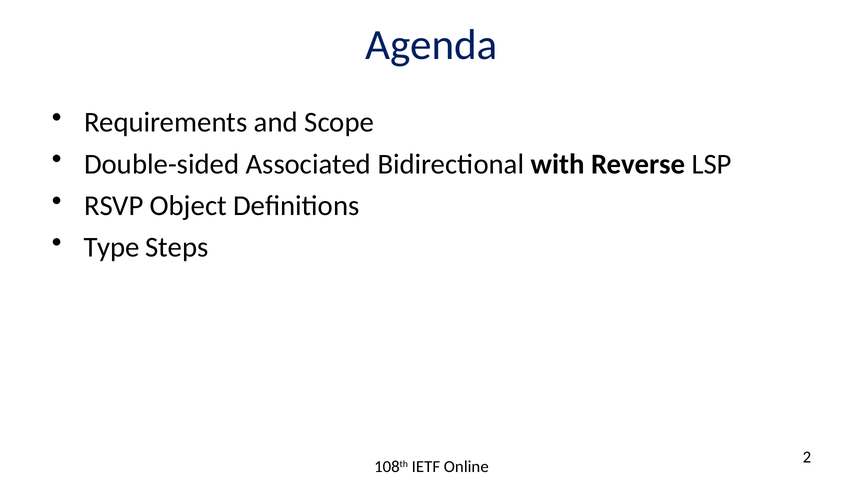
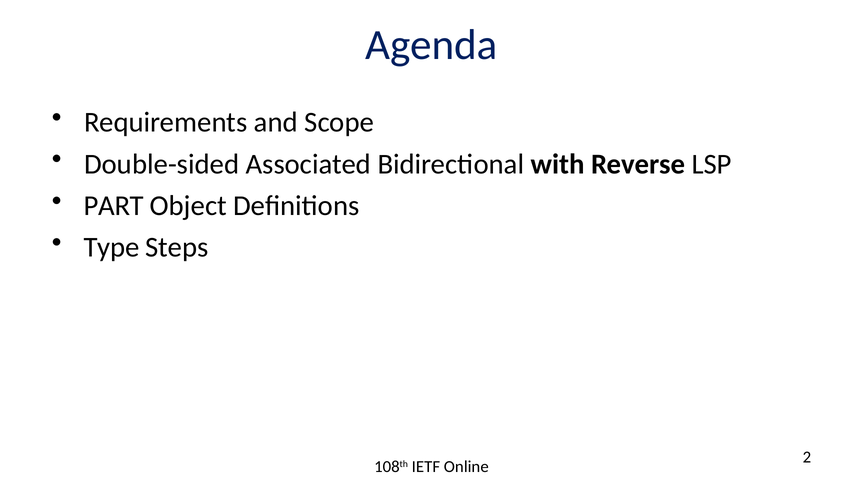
RSVP: RSVP -> PART
